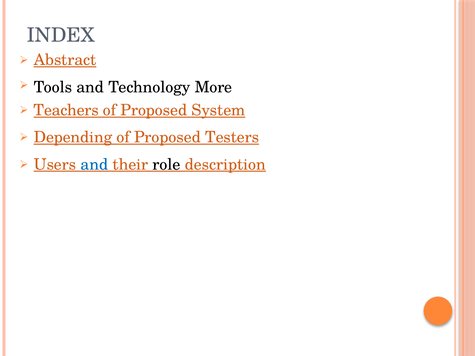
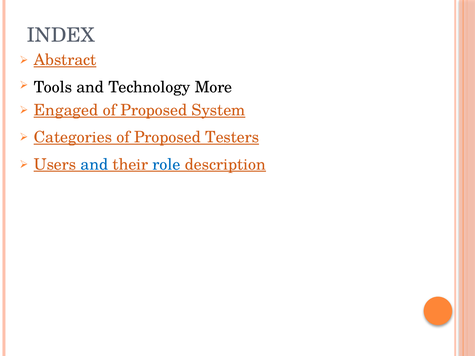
Teachers: Teachers -> Engaged
Depending: Depending -> Categories
role colour: black -> blue
